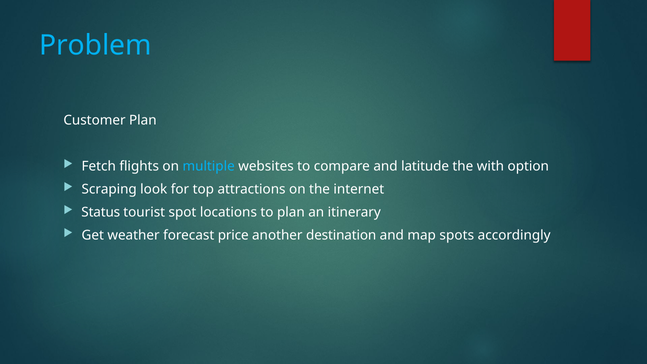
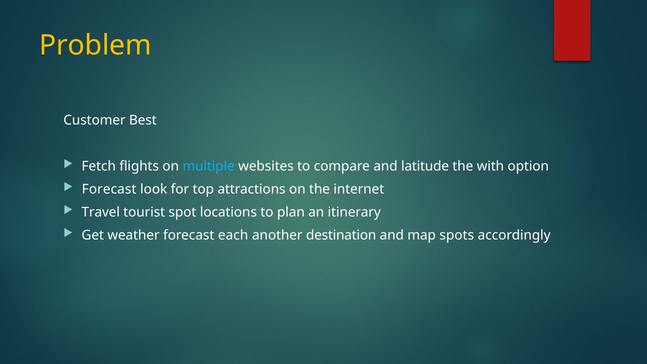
Problem colour: light blue -> yellow
Customer Plan: Plan -> Best
Scraping at (109, 189): Scraping -> Forecast
Status: Status -> Travel
price: price -> each
